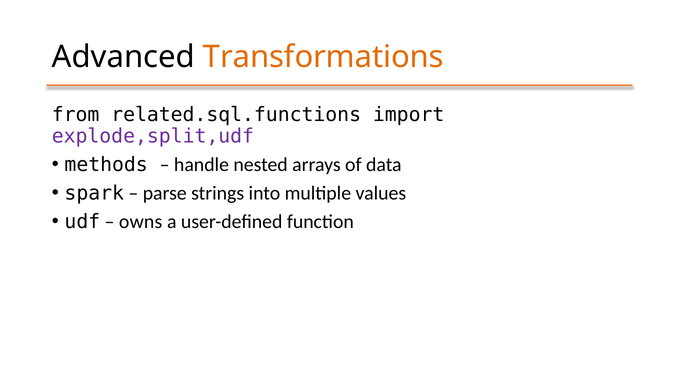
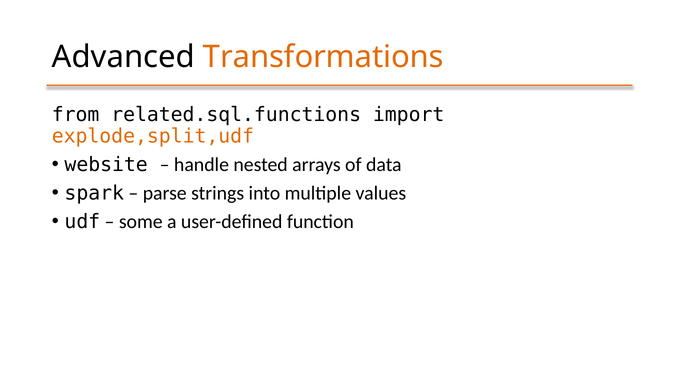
explode,split,udf colour: purple -> orange
methods: methods -> website
owns: owns -> some
